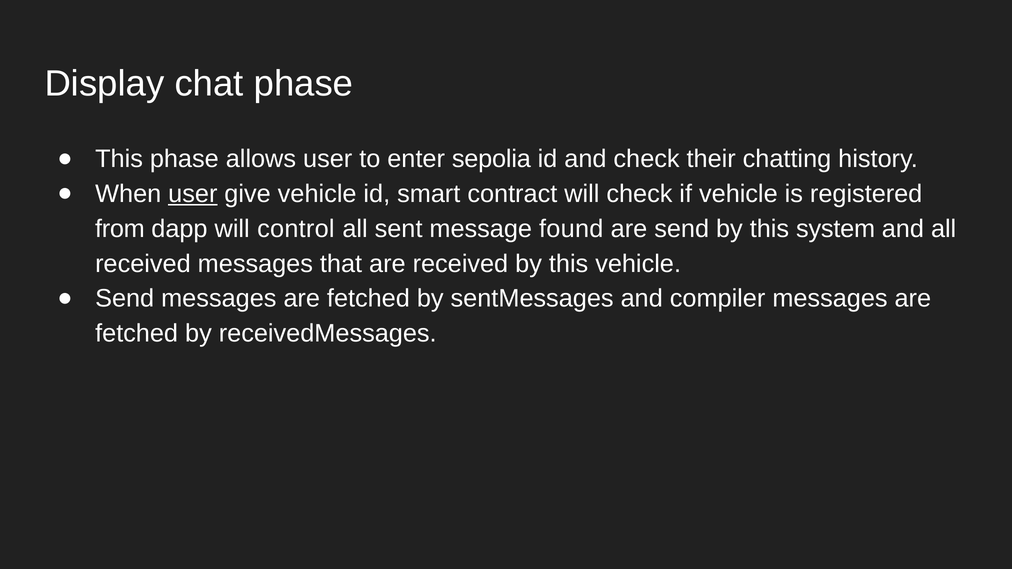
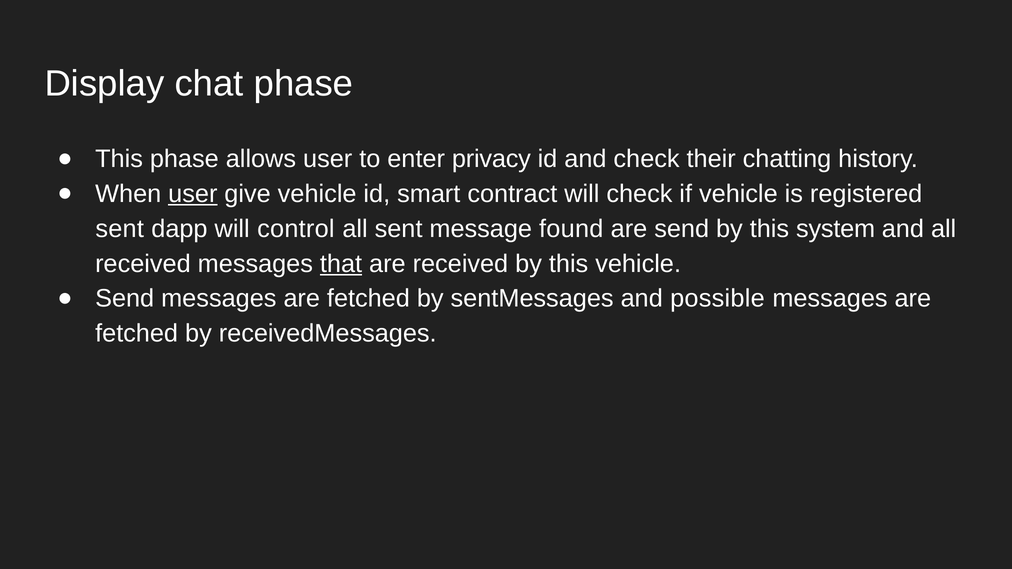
sepolia: sepolia -> privacy
from at (120, 229): from -> sent
that underline: none -> present
compiler: compiler -> possible
